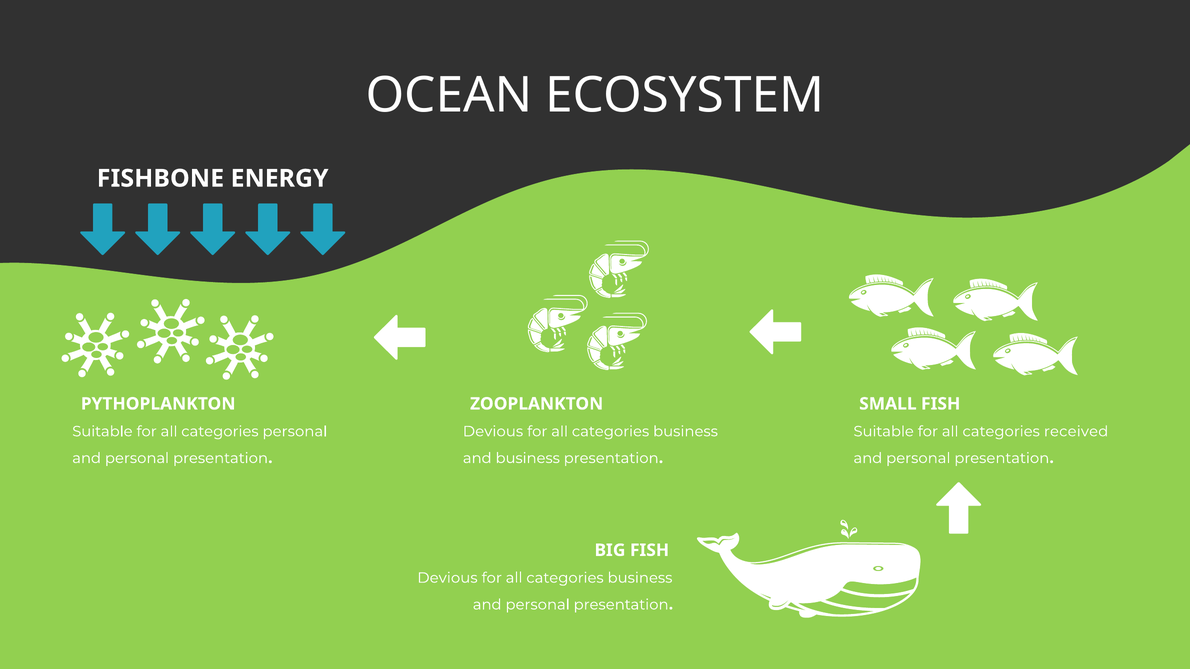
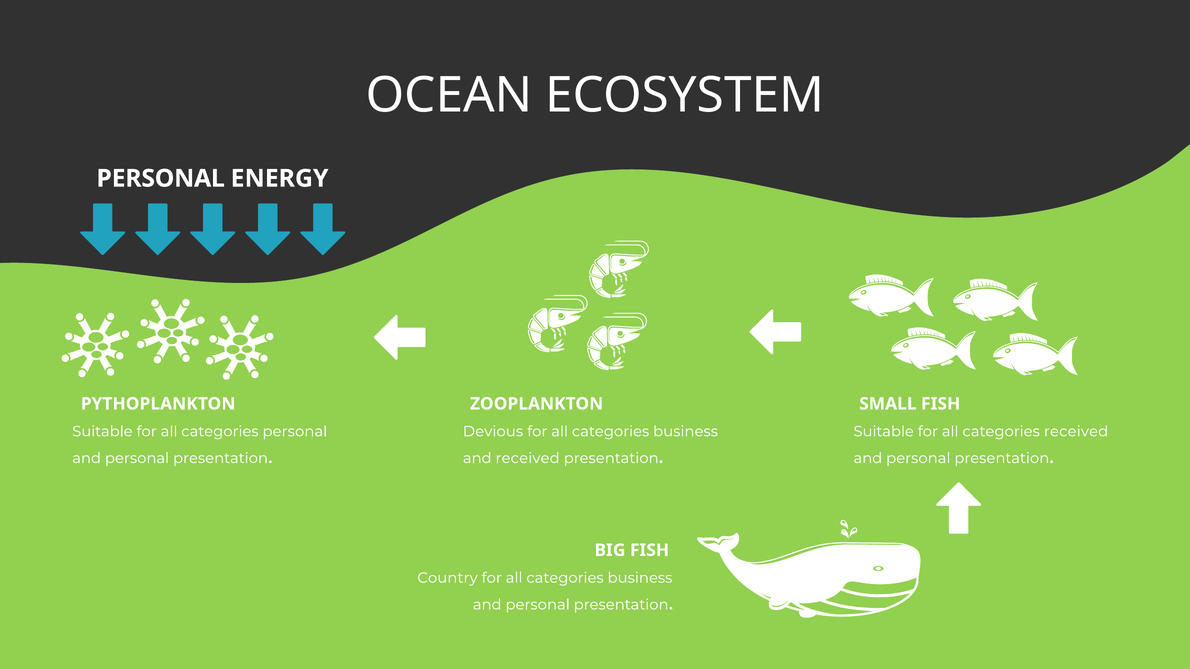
FISHBONE at (160, 179): FISHBONE -> PERSONAL
and business: business -> received
Devious at (447, 578): Devious -> Country
